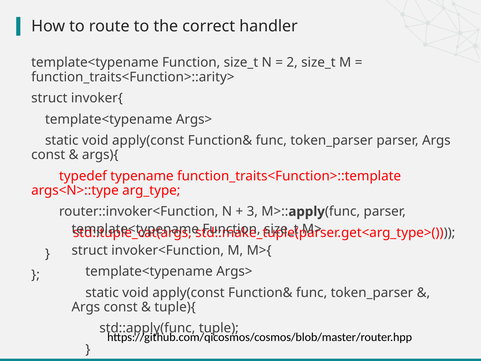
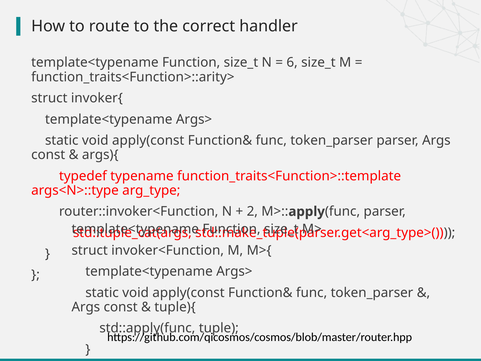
2: 2 -> 6
3: 3 -> 2
